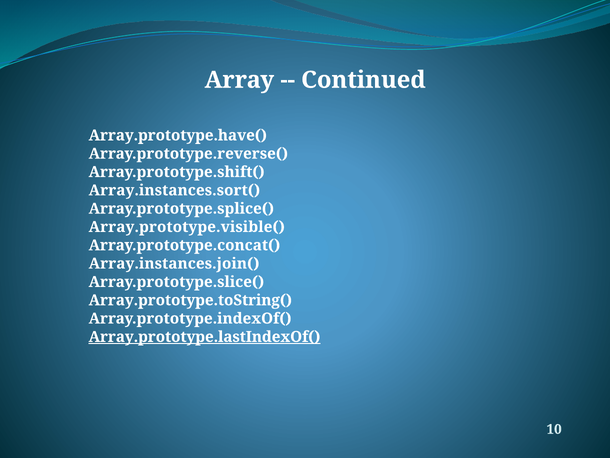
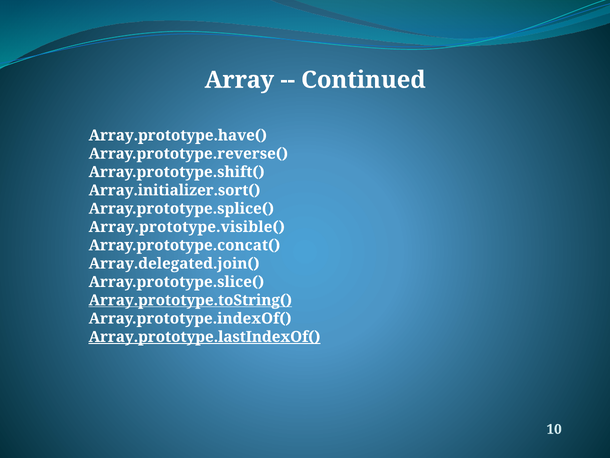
Array.instances.sort(: Array.instances.sort( -> Array.initializer.sort(
Array.instances.join(: Array.instances.join( -> Array.delegated.join(
Array.prototype.toString( underline: none -> present
